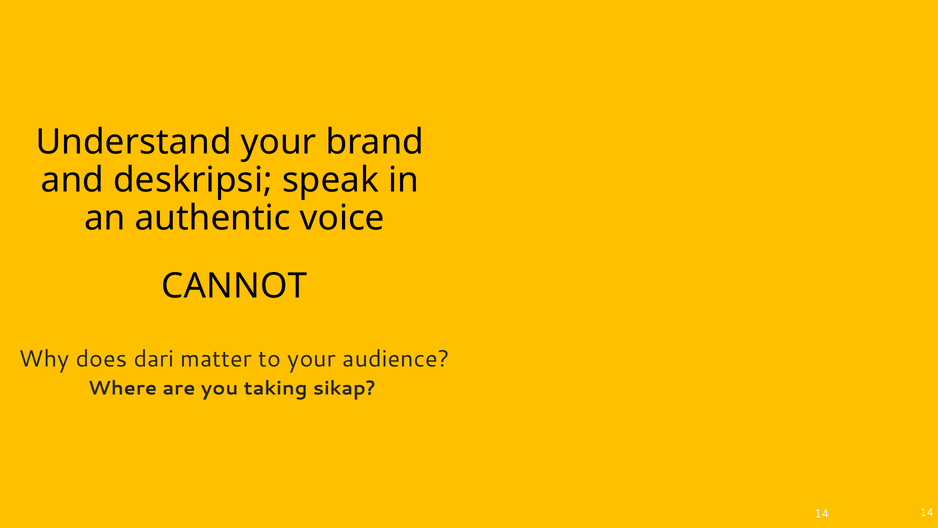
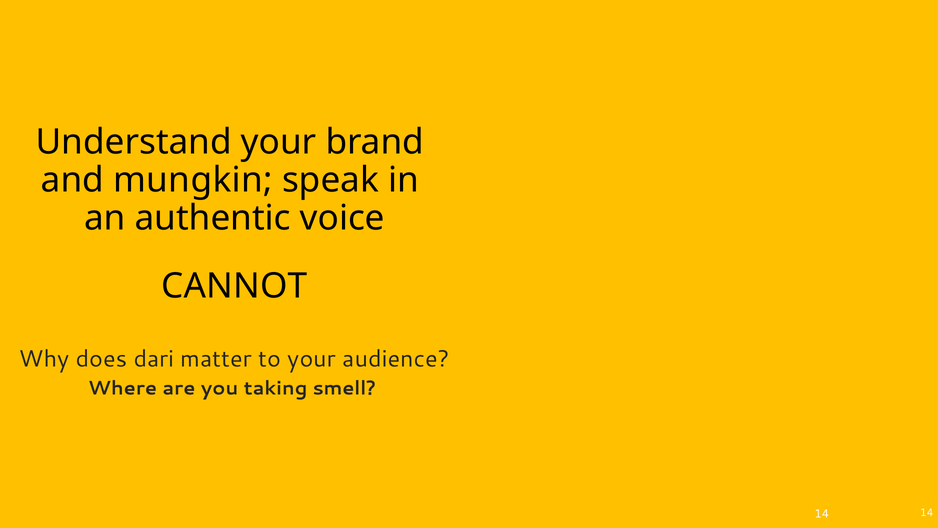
deskripsi: deskripsi -> mungkin
sikap: sikap -> smell
